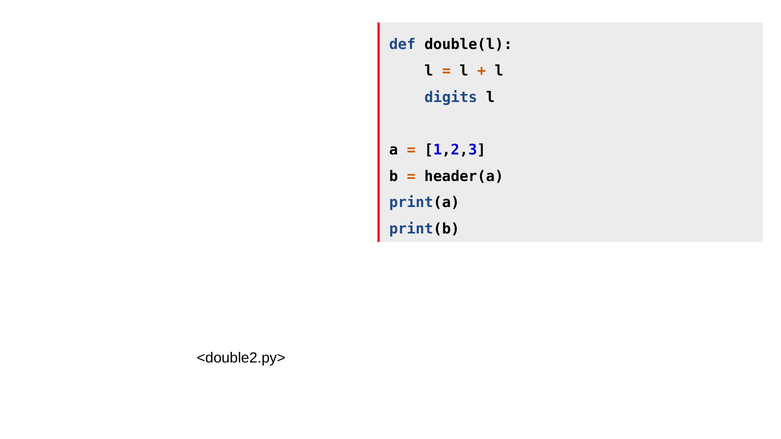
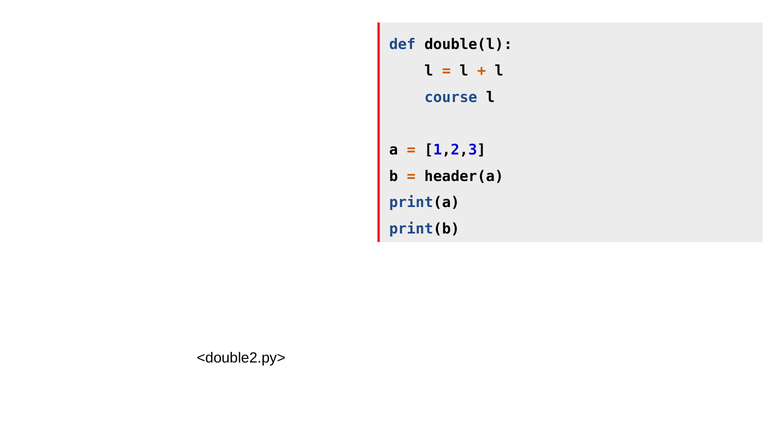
digits: digits -> course
